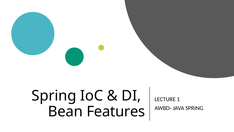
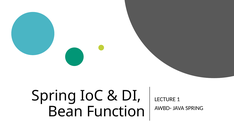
Features: Features -> Function
